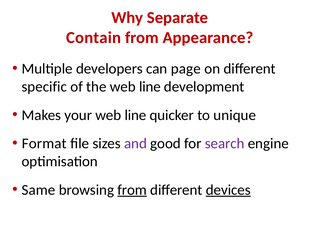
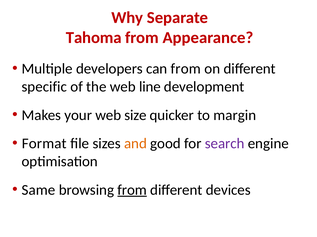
Contain: Contain -> Tahoma
can page: page -> from
your web line: line -> size
unique: unique -> margin
and colour: purple -> orange
devices underline: present -> none
